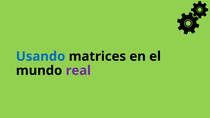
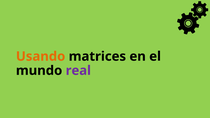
Usando colour: blue -> orange
